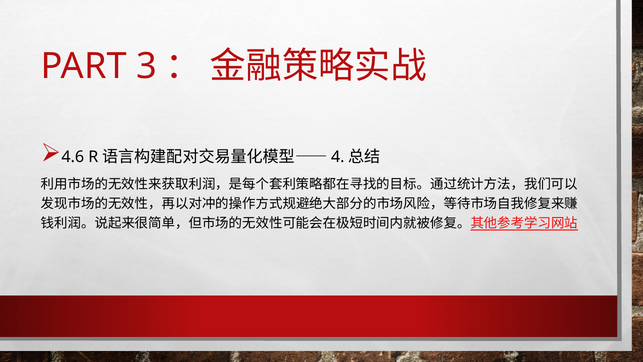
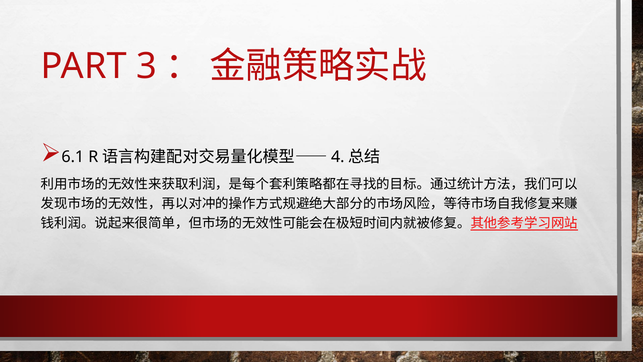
4.6: 4.6 -> 6.1
